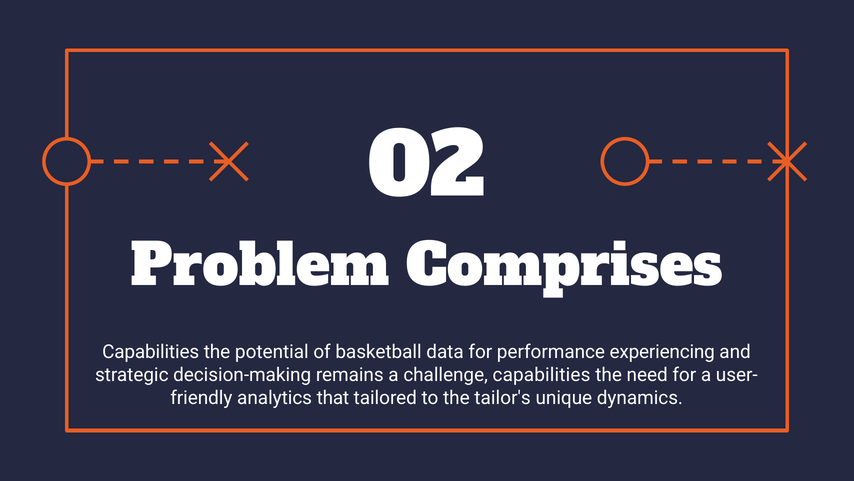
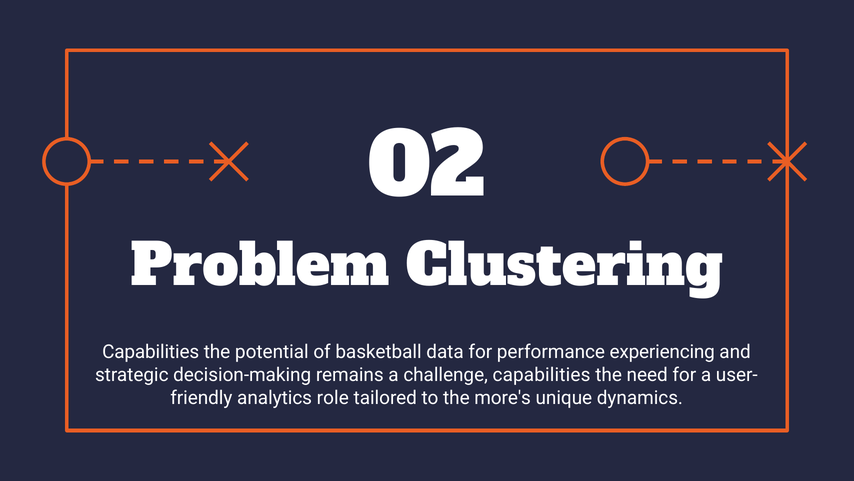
Comprises: Comprises -> Clustering
that: that -> role
tailor's: tailor's -> more's
